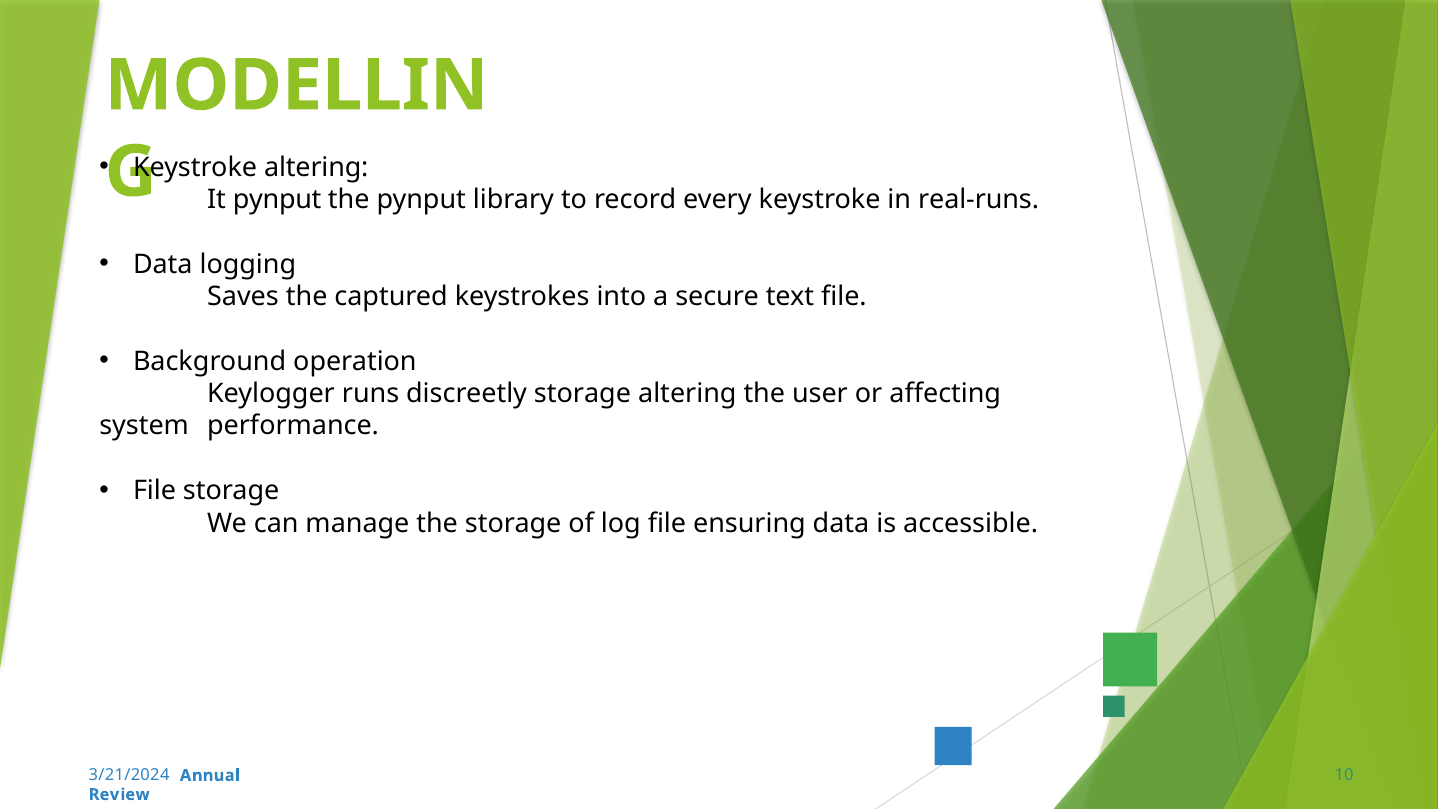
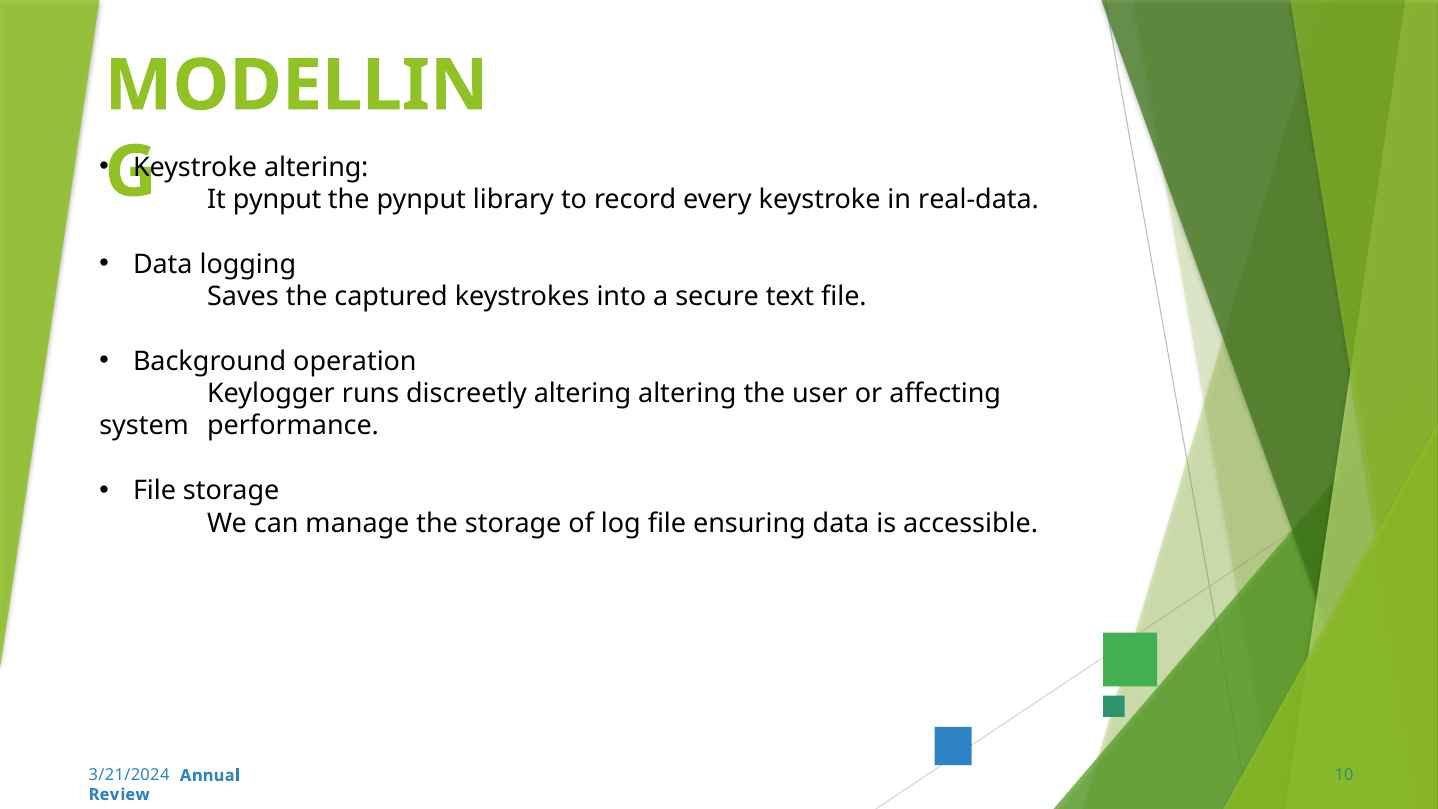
real-runs: real-runs -> real-data
discreetly storage: storage -> altering
